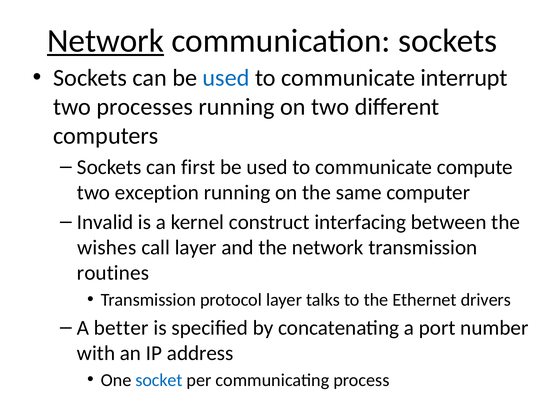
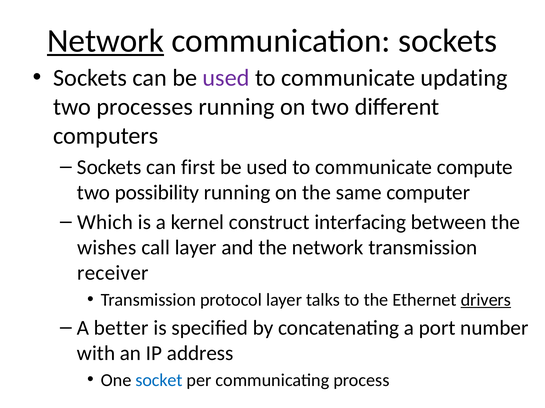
used at (226, 78) colour: blue -> purple
interrupt: interrupt -> updating
exception: exception -> possibility
Invalid: Invalid -> Which
routines: routines -> receiver
drivers underline: none -> present
